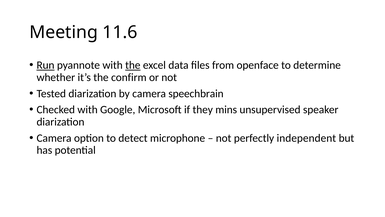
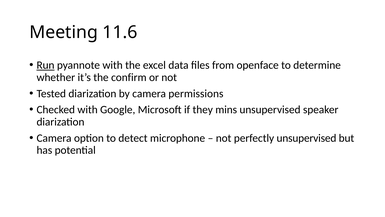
the at (133, 65) underline: present -> none
speechbrain: speechbrain -> permissions
perfectly independent: independent -> unsupervised
